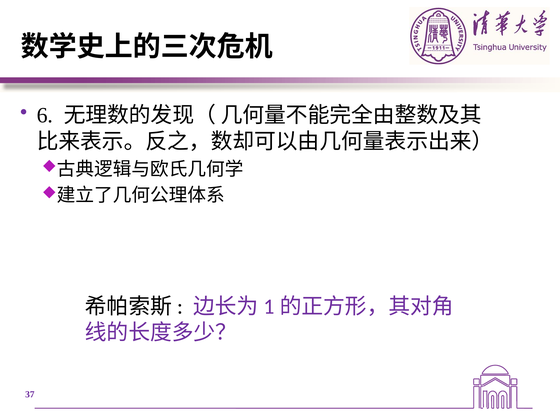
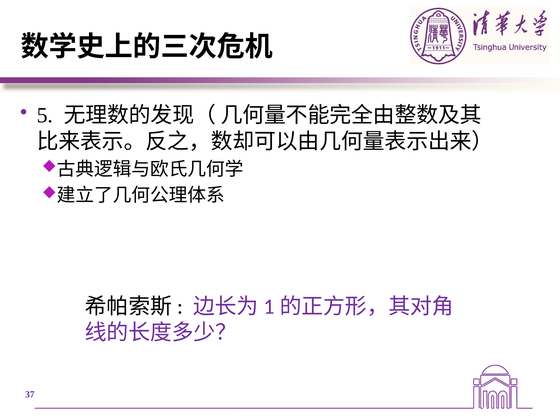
6: 6 -> 5
